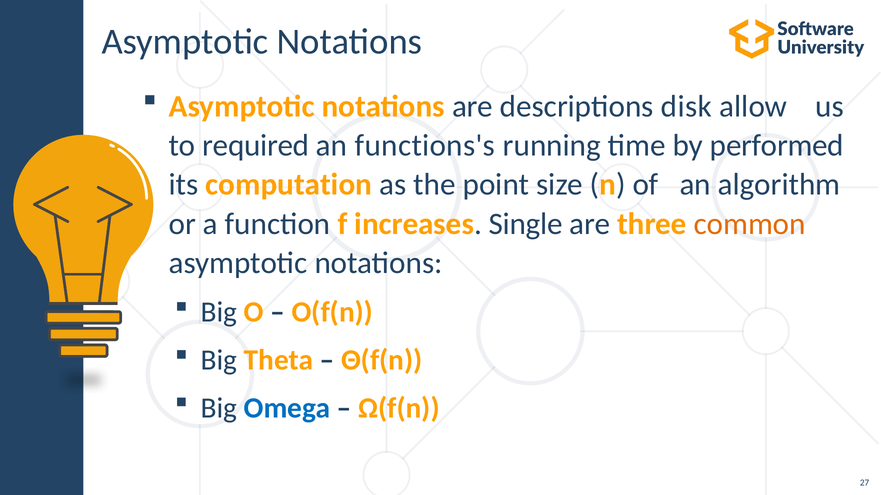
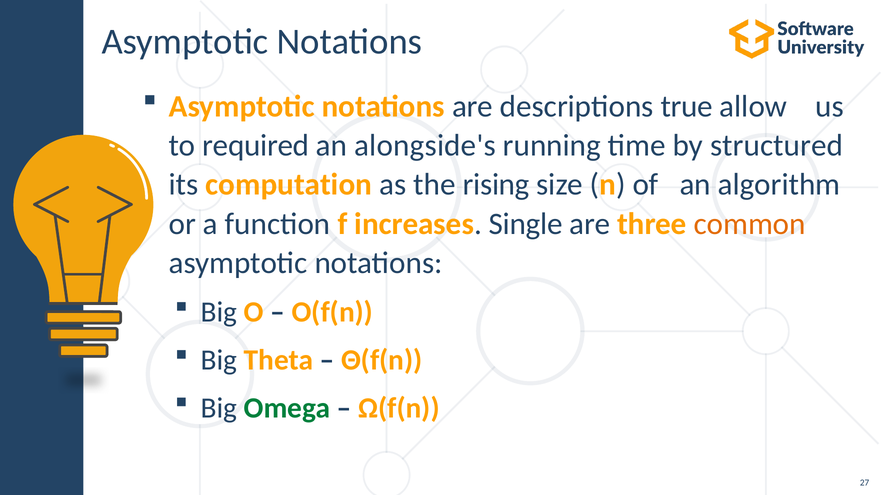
disk: disk -> true
functions's: functions's -> alongside's
performed: performed -> structured
point: point -> rising
Omega colour: blue -> green
